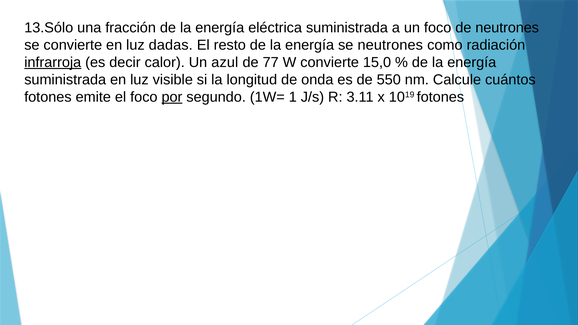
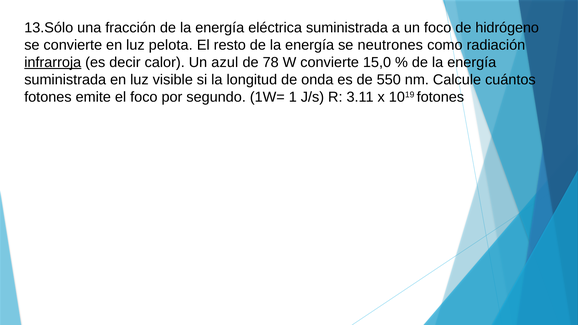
de neutrones: neutrones -> hidrógeno
dadas: dadas -> pelota
77: 77 -> 78
por underline: present -> none
